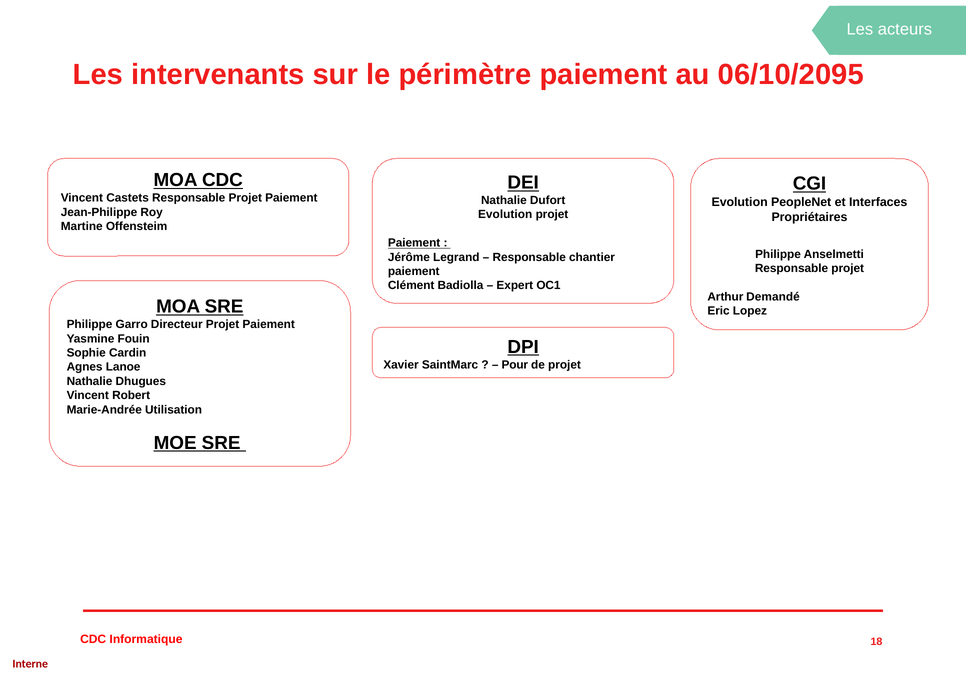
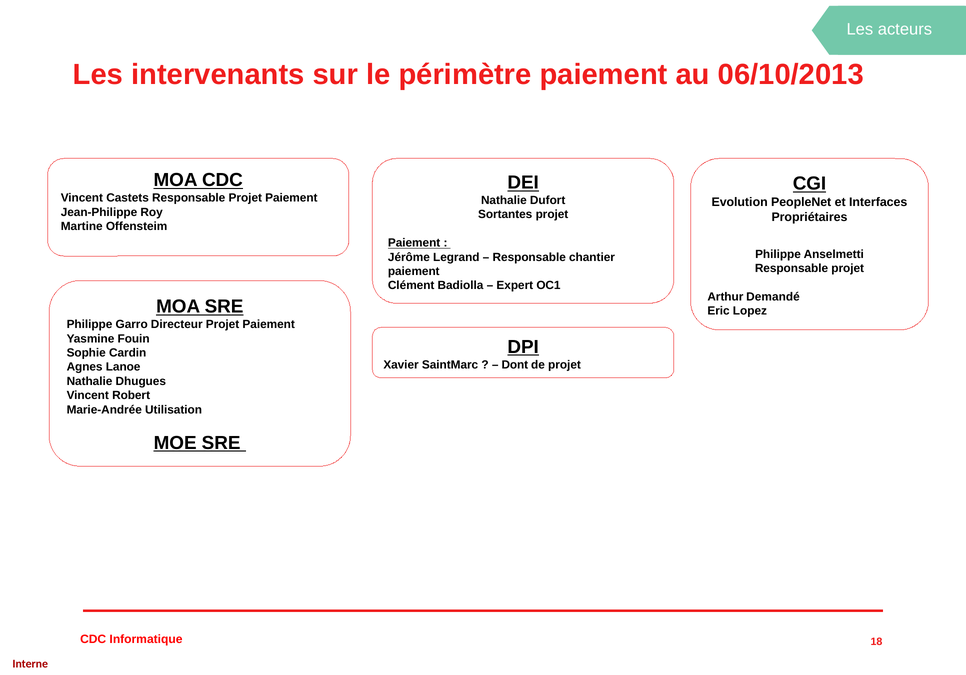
06/10/2095: 06/10/2095 -> 06/10/2013
Evolution at (505, 215): Evolution -> Sortantes
Pour: Pour -> Dont
